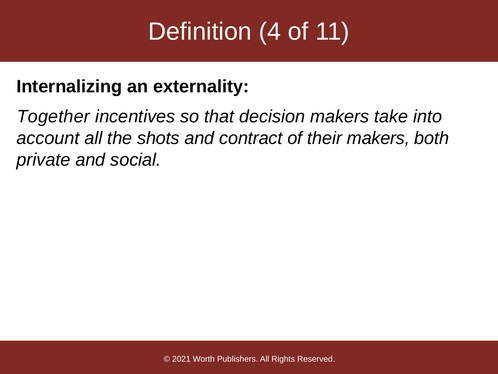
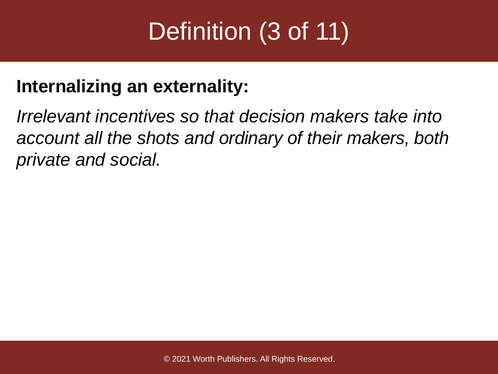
4: 4 -> 3
Together: Together -> Irrelevant
contract: contract -> ordinary
